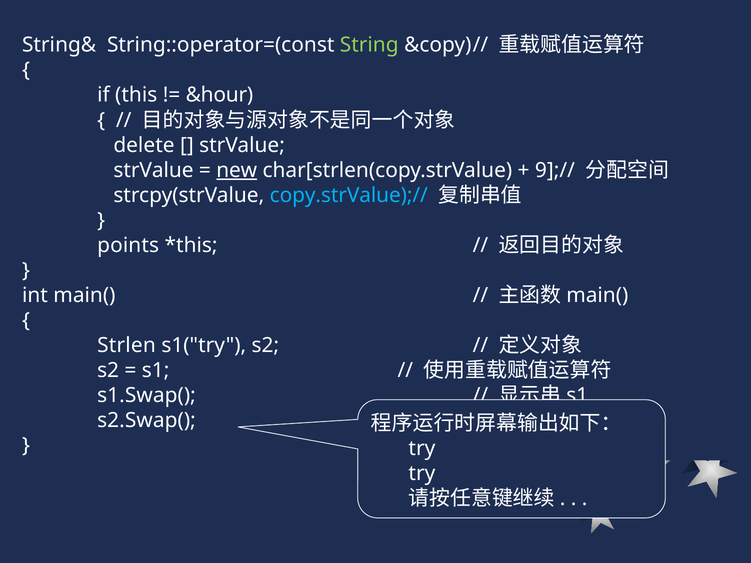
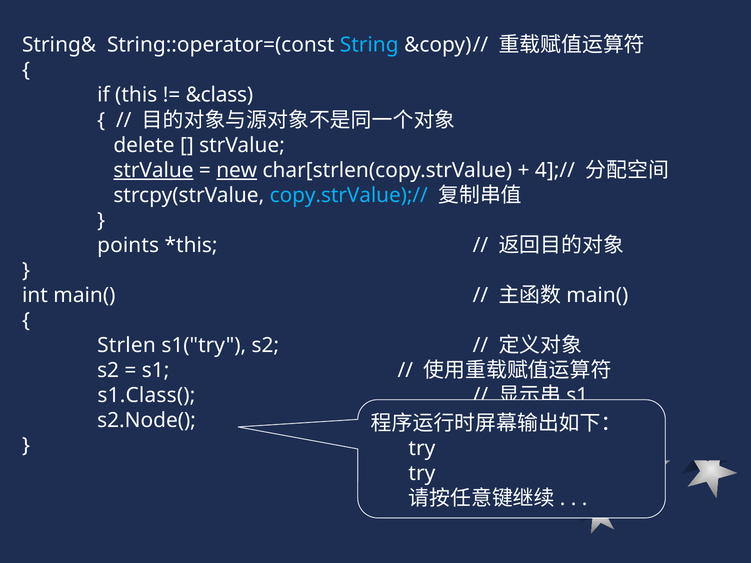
String colour: light green -> light blue
&hour: &hour -> &class
strValue at (154, 170) underline: none -> present
9];//: 9];// -> 4];//
s1.Swap(: s1.Swap( -> s1.Class(
s2.Swap(: s2.Swap( -> s2.Node(
